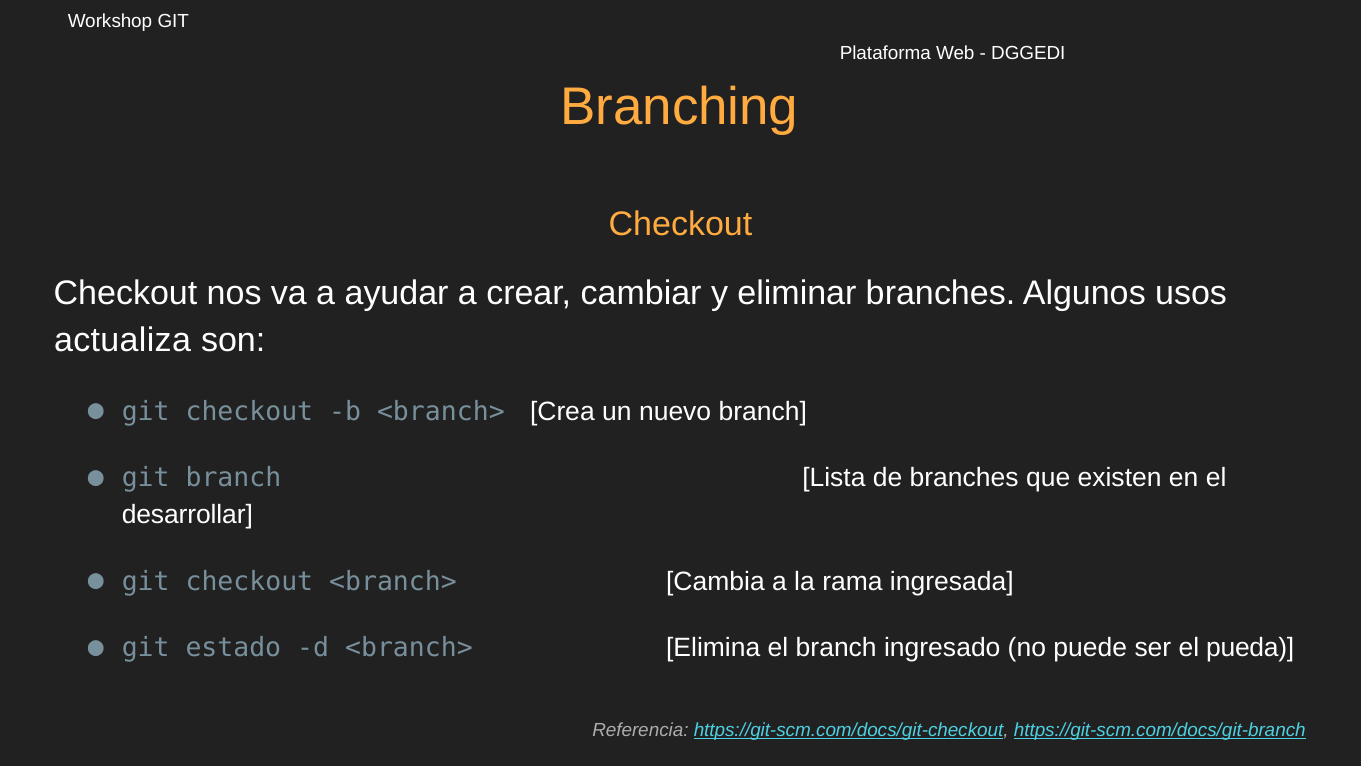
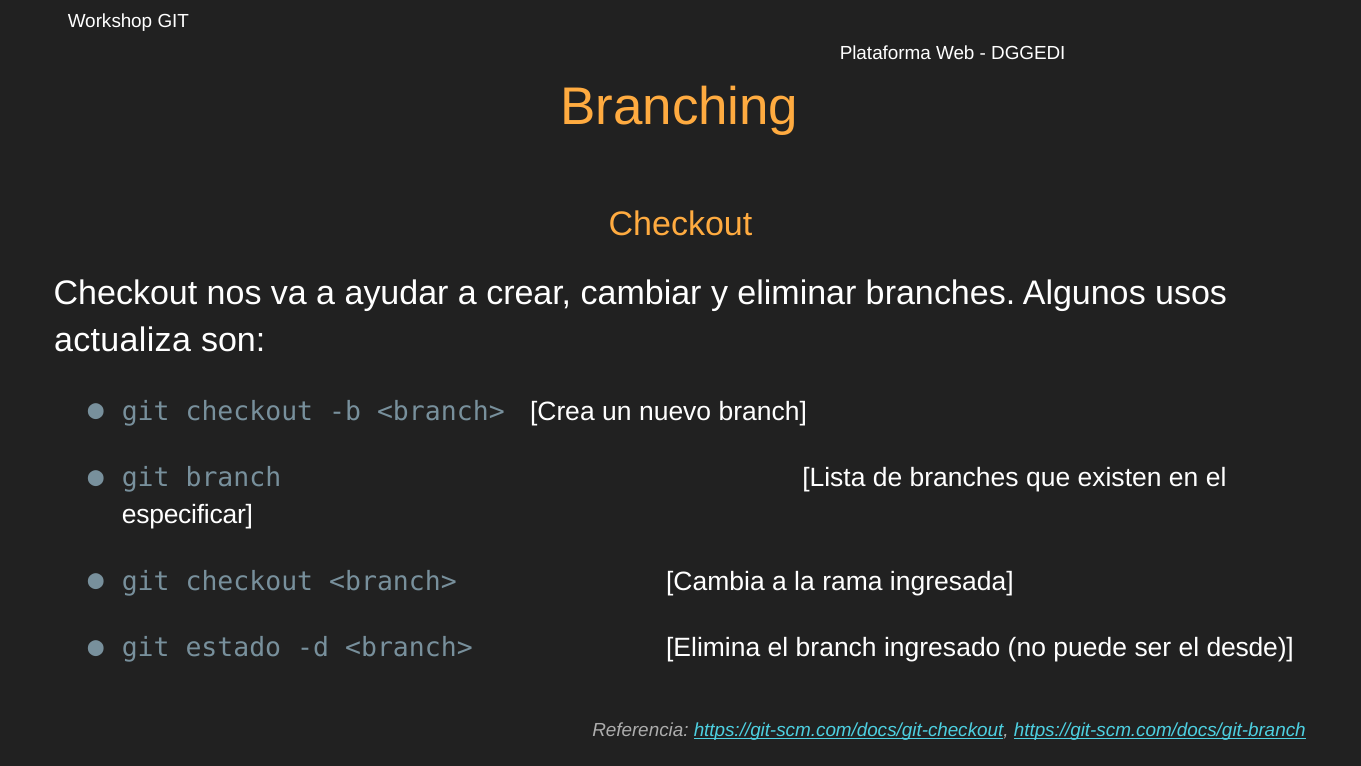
desarrollar: desarrollar -> especificar
pueda: pueda -> desde
